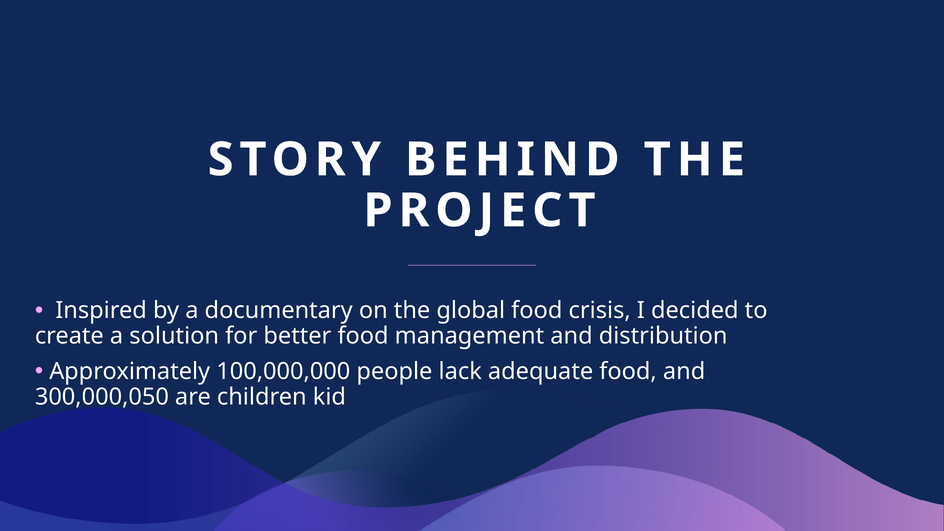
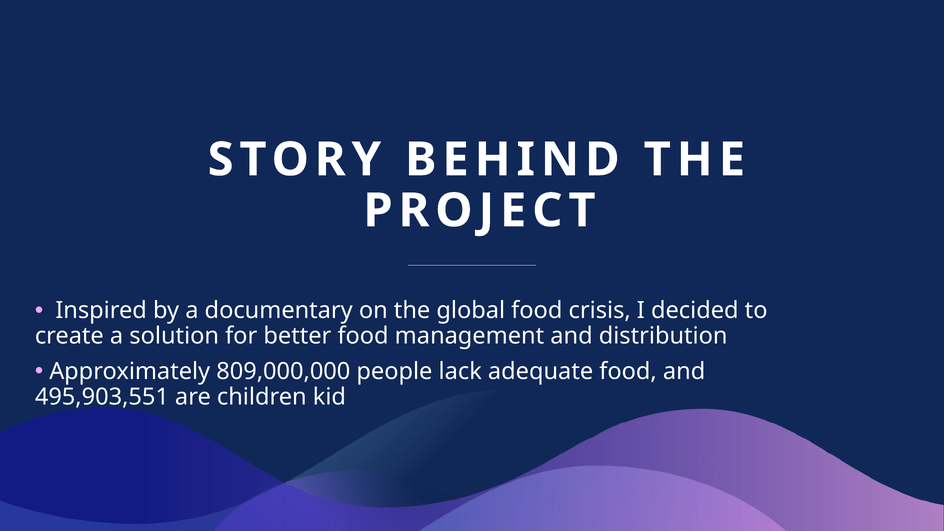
100,000,000: 100,000,000 -> 809,000,000
300,000,050: 300,000,050 -> 495,903,551
